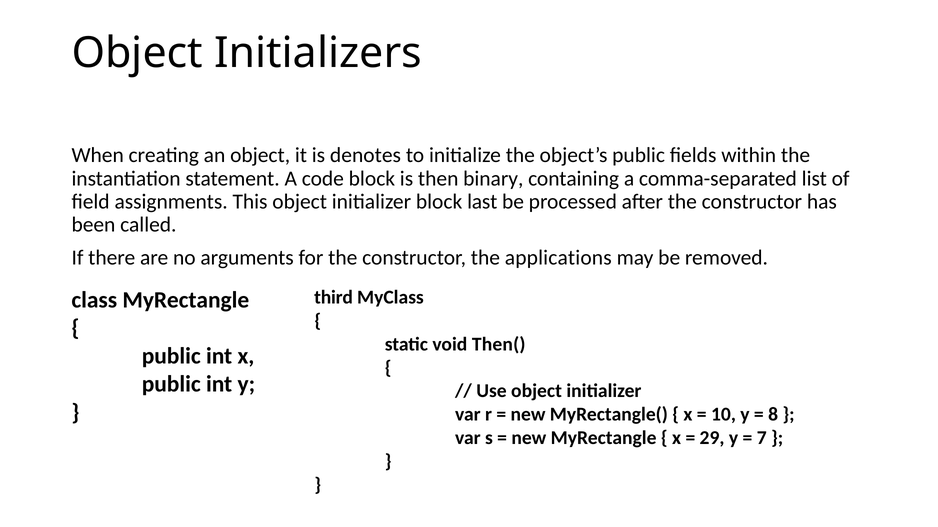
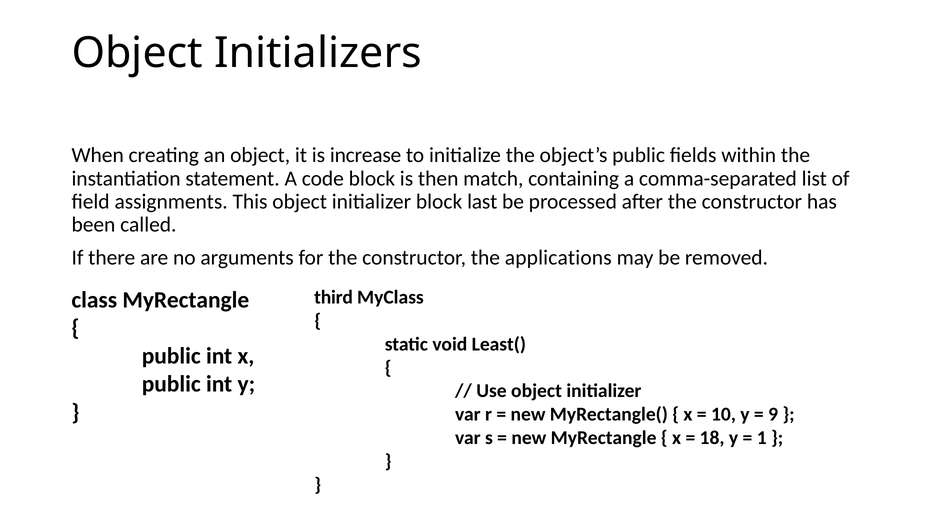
denotes: denotes -> increase
binary: binary -> match
Then(: Then( -> Least(
8: 8 -> 9
29: 29 -> 18
7: 7 -> 1
